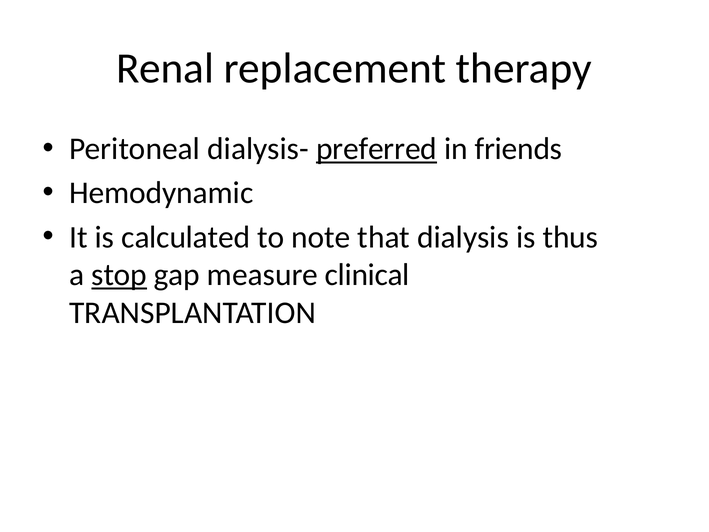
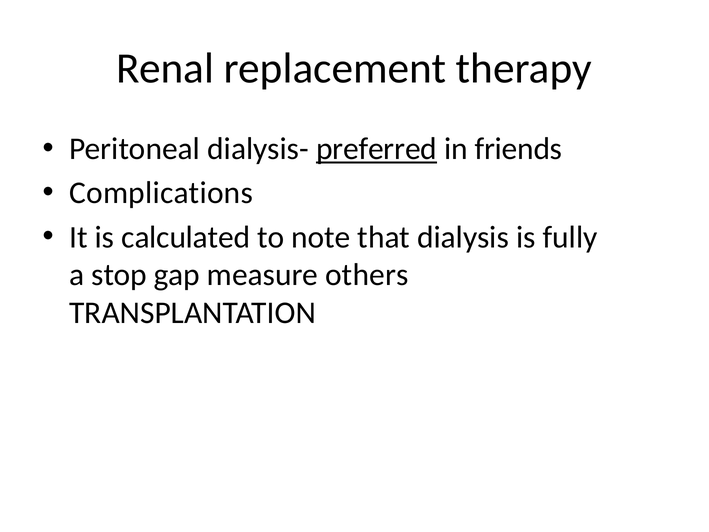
Hemodynamic: Hemodynamic -> Complications
thus: thus -> fully
stop underline: present -> none
clinical: clinical -> others
